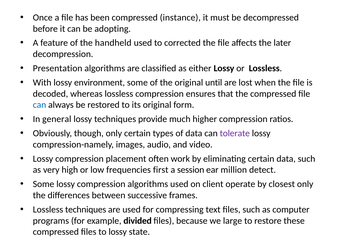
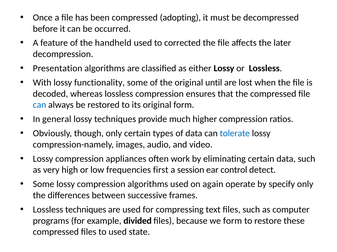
instance: instance -> adopting
adopting: adopting -> occurred
environment: environment -> functionality
tolerate colour: purple -> blue
placement: placement -> appliances
million: million -> control
client: client -> again
closest: closest -> specify
we large: large -> form
to lossy: lossy -> used
